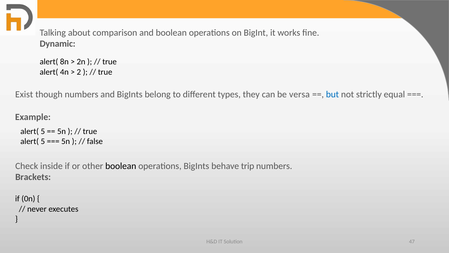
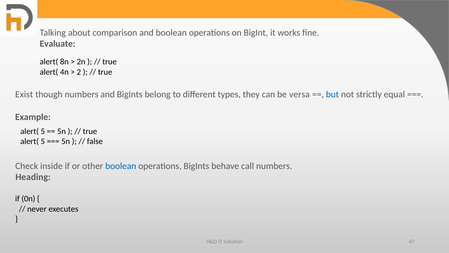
Dynamic: Dynamic -> Evaluate
boolean at (121, 166) colour: black -> blue
trip: trip -> call
Brackets: Brackets -> Heading
